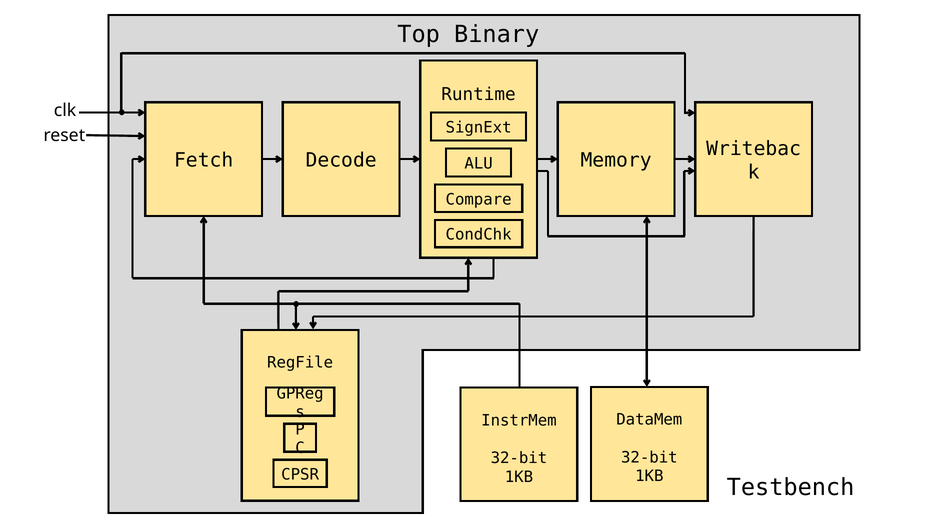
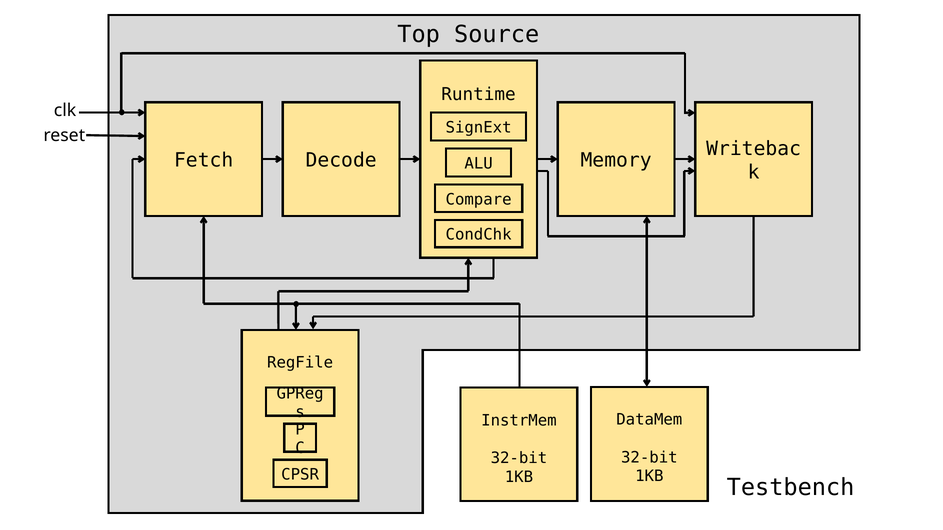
Binary: Binary -> Source
